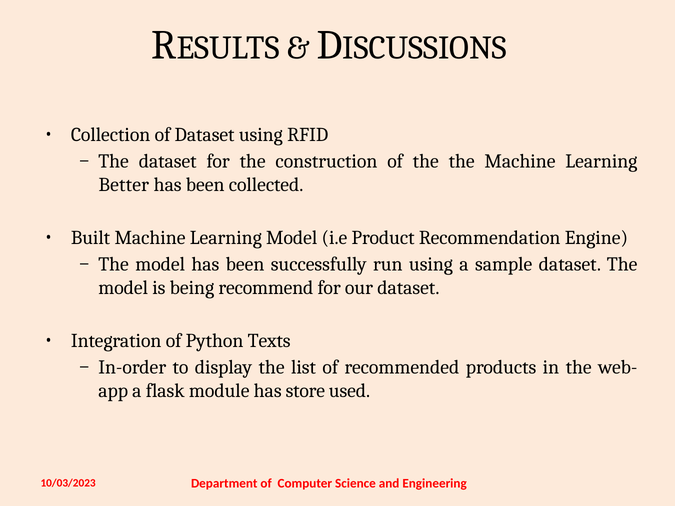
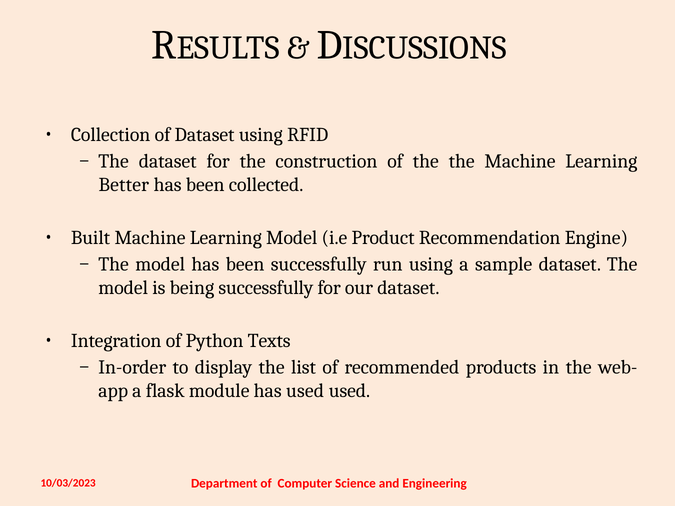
being recommend: recommend -> successfully
has store: store -> used
